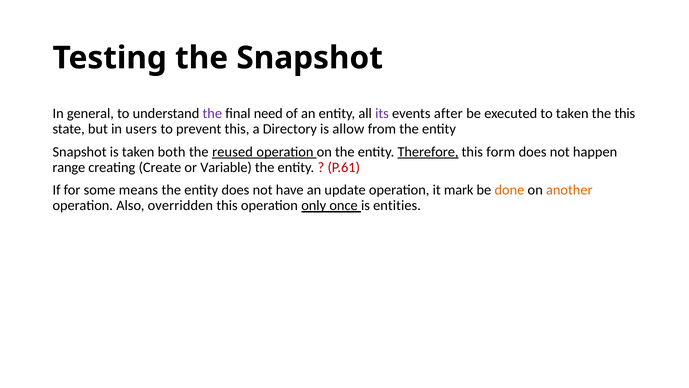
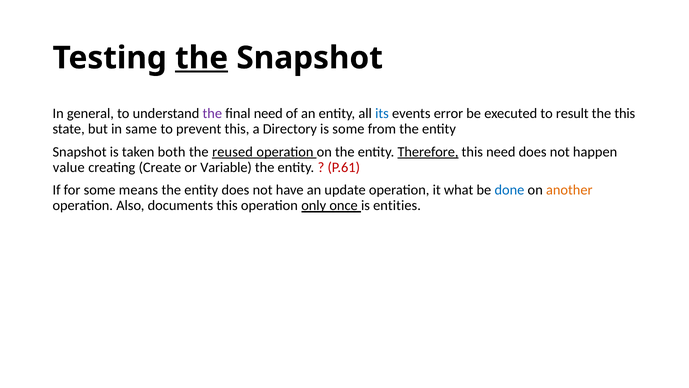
the at (202, 58) underline: none -> present
its colour: purple -> blue
after: after -> error
to taken: taken -> result
users: users -> same
is allow: allow -> some
this form: form -> need
range: range -> value
mark: mark -> what
done colour: orange -> blue
overridden: overridden -> documents
